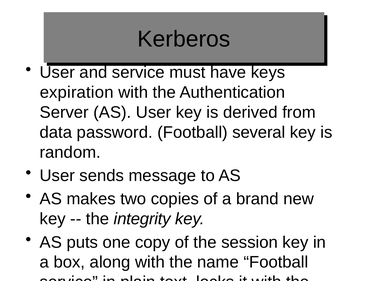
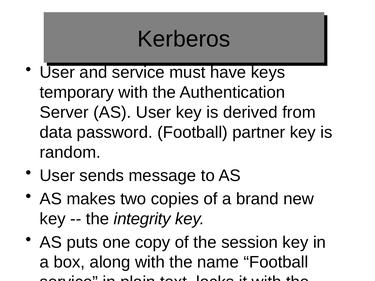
expiration: expiration -> temporary
several: several -> partner
